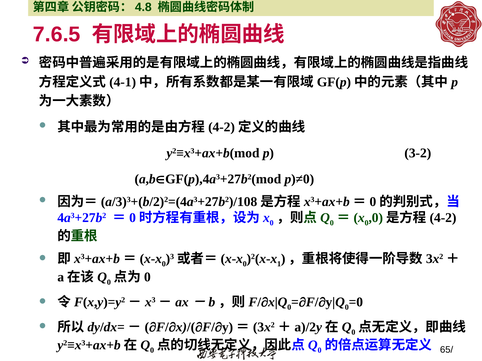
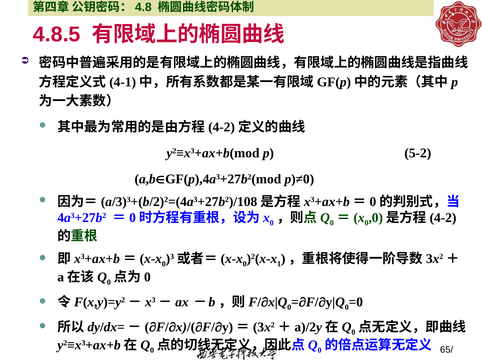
7.6.5: 7.6.5 -> 4.8.5
3-2: 3-2 -> 5-2
